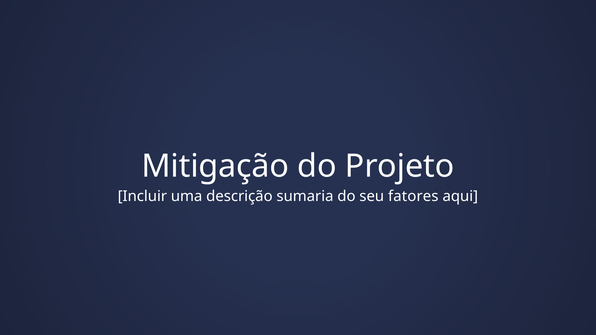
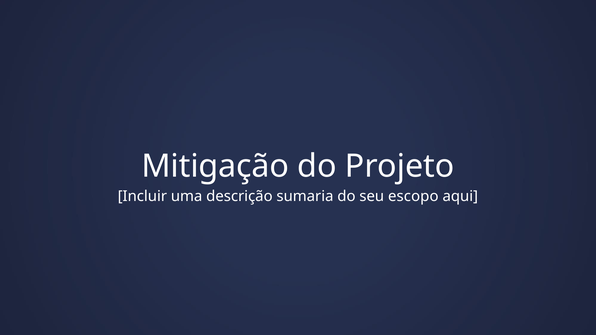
fatores: fatores -> escopo
